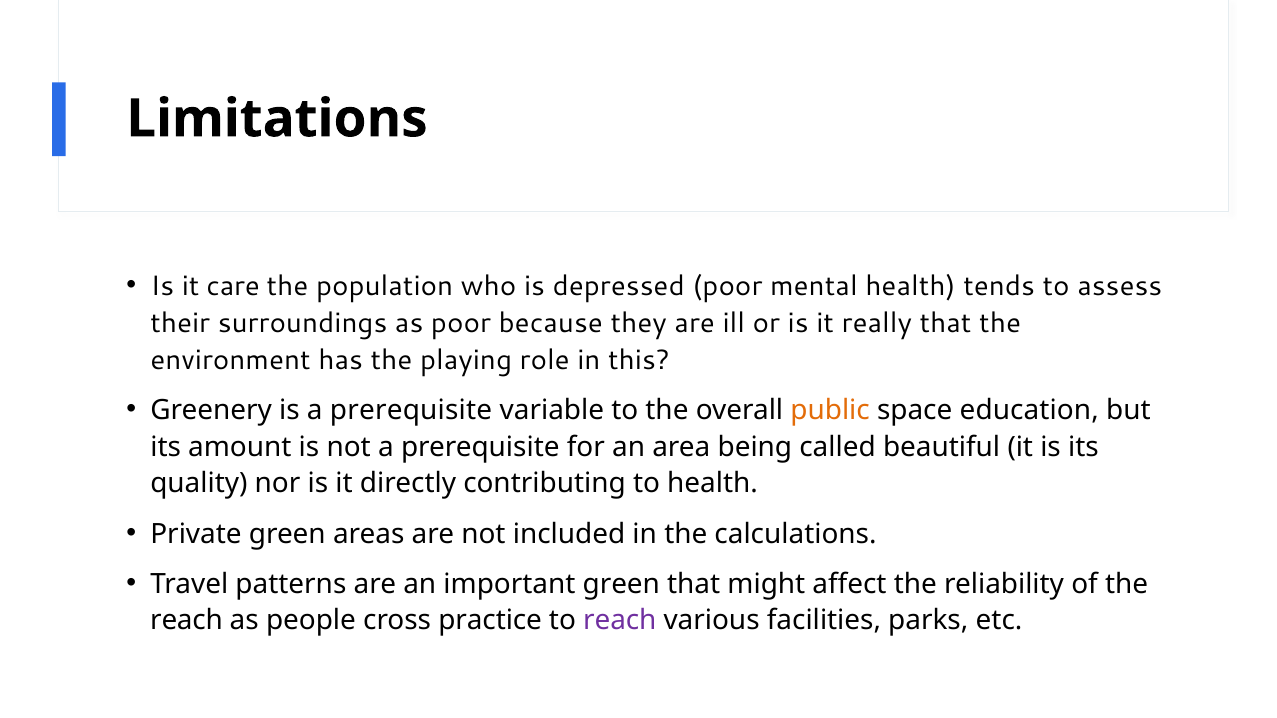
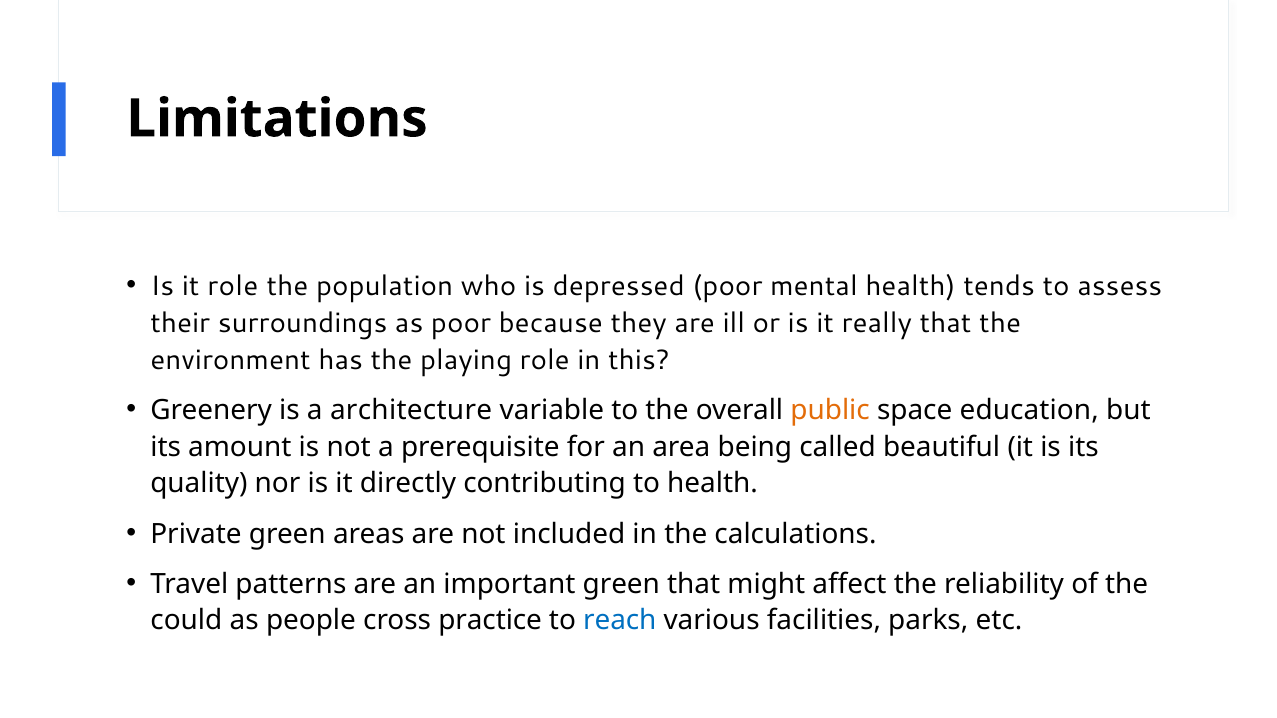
it care: care -> role
is a prerequisite: prerequisite -> architecture
reach at (187, 621): reach -> could
reach at (620, 621) colour: purple -> blue
